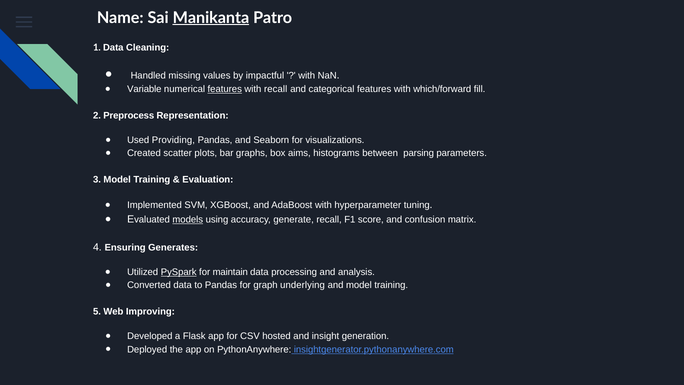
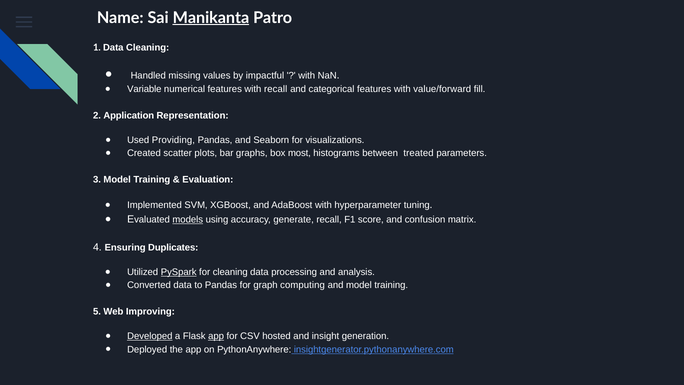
features at (225, 89) underline: present -> none
which/forward: which/forward -> value/forward
Preprocess: Preprocess -> Application
aims: aims -> most
parsing: parsing -> treated
Generates: Generates -> Duplicates
for maintain: maintain -> cleaning
underlying: underlying -> computing
Developed underline: none -> present
app at (216, 336) underline: none -> present
